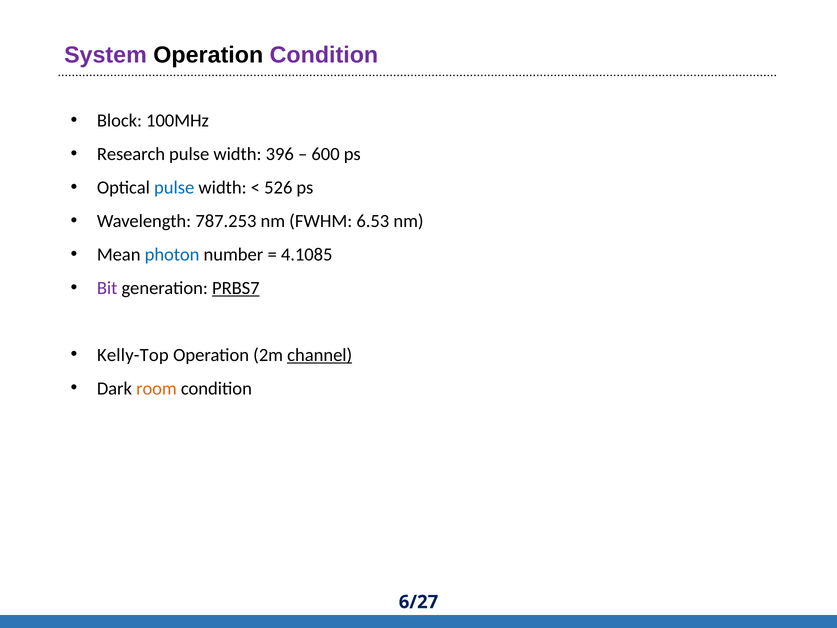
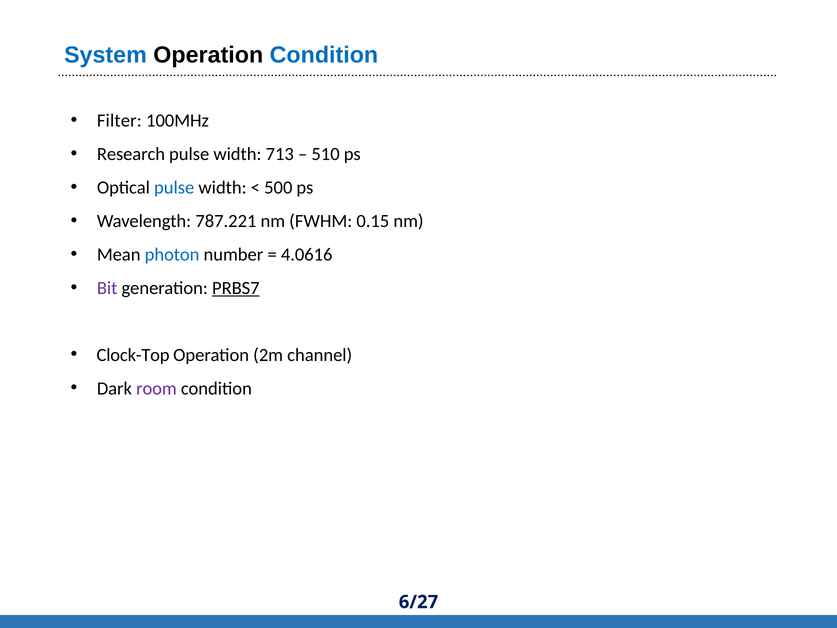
System colour: purple -> blue
Condition at (324, 55) colour: purple -> blue
Block: Block -> Filter
396: 396 -> 713
600: 600 -> 510
526: 526 -> 500
787.253: 787.253 -> 787.221
6.53: 6.53 -> 0.15
4.1085: 4.1085 -> 4.0616
Kelly-Top: Kelly-Top -> Clock-Top
channel underline: present -> none
room colour: orange -> purple
